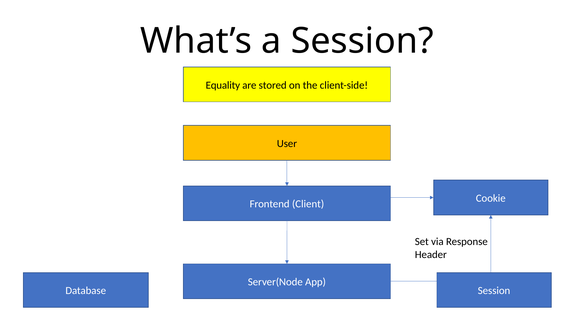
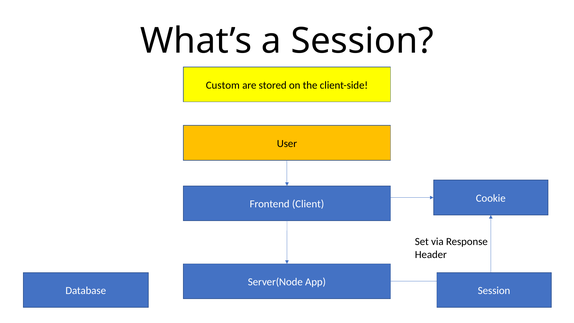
Equality: Equality -> Custom
